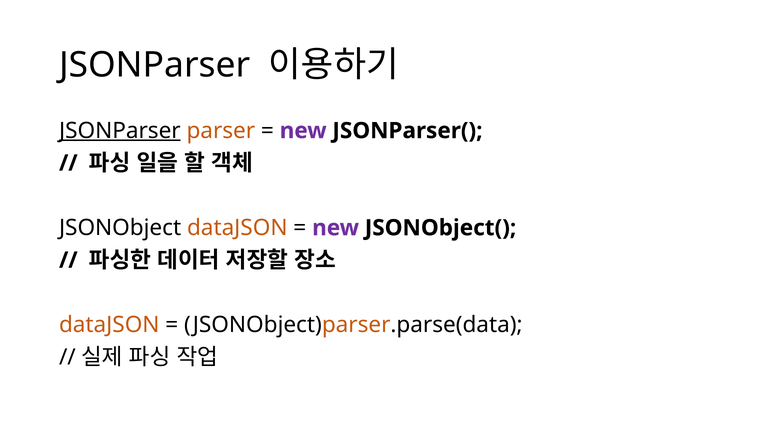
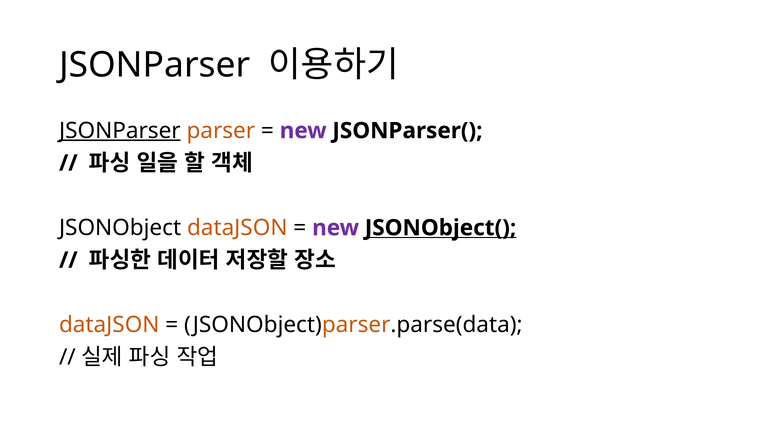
JSONObject( underline: none -> present
